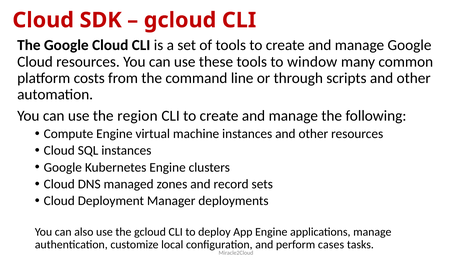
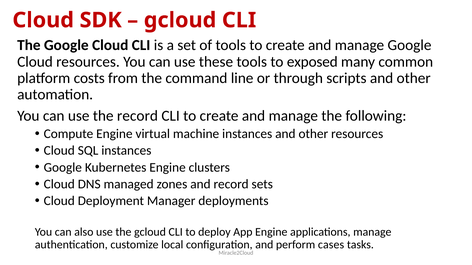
window: window -> exposed
the region: region -> record
